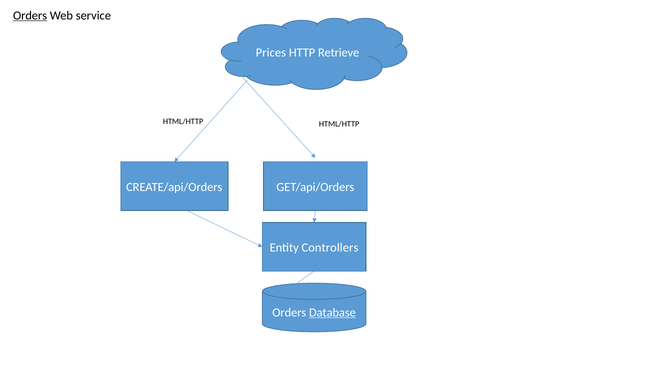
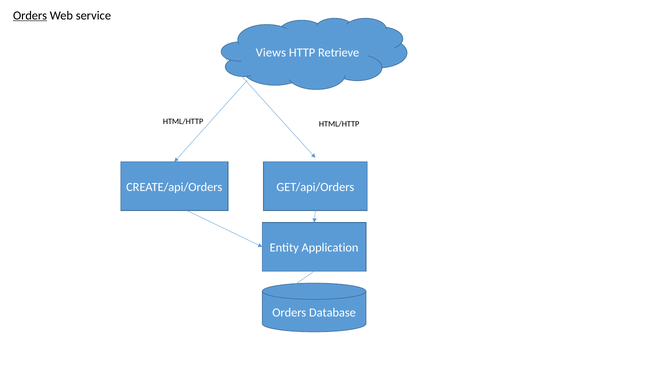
Prices: Prices -> Views
Controllers: Controllers -> Application
Database underline: present -> none
